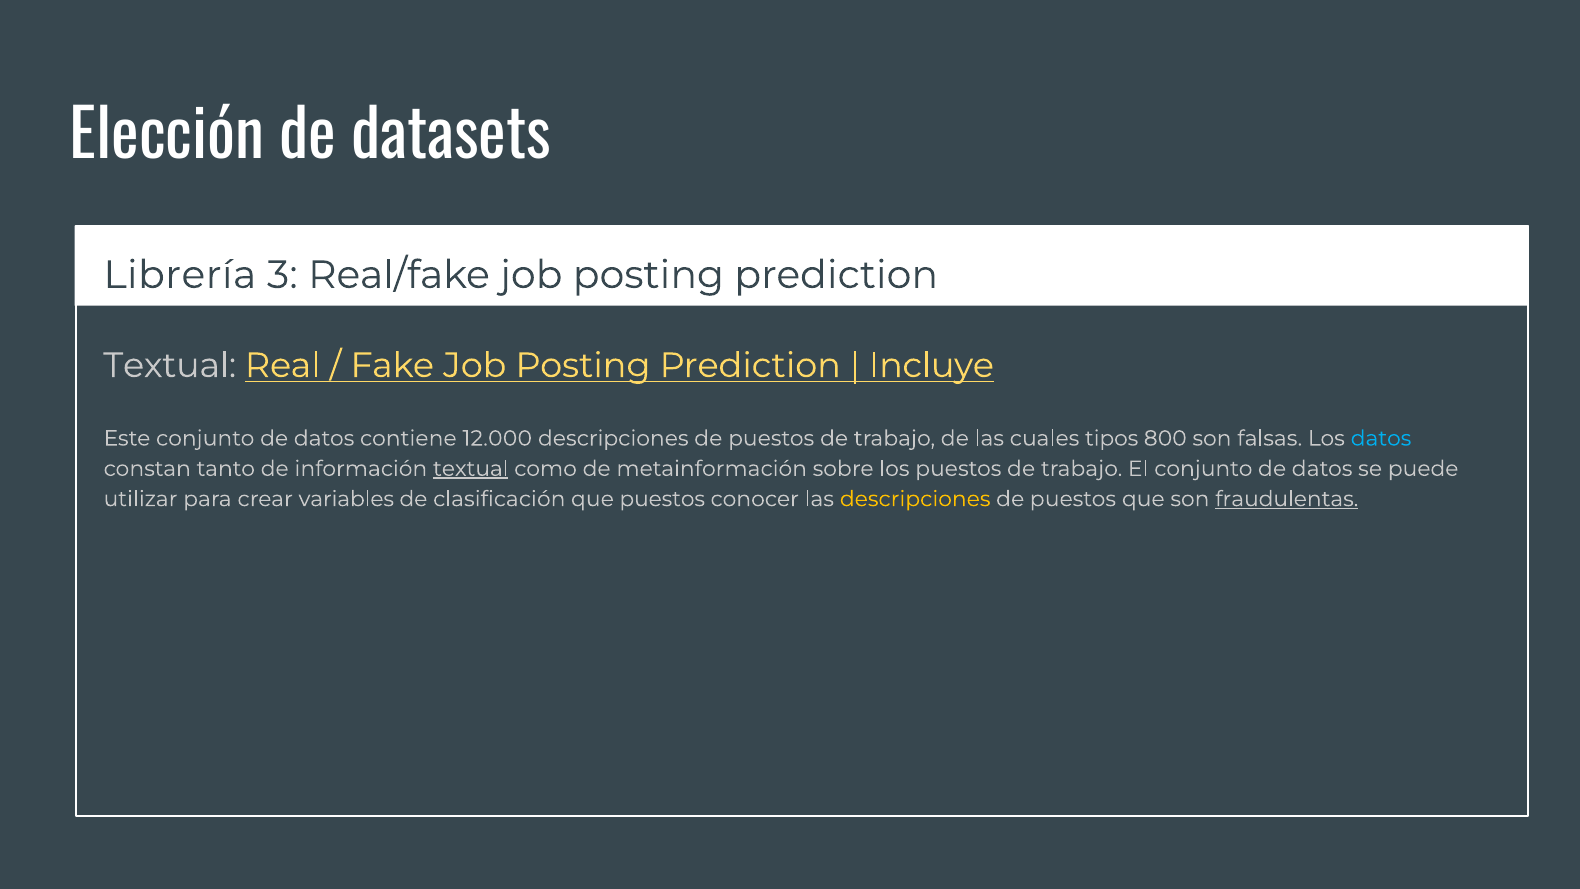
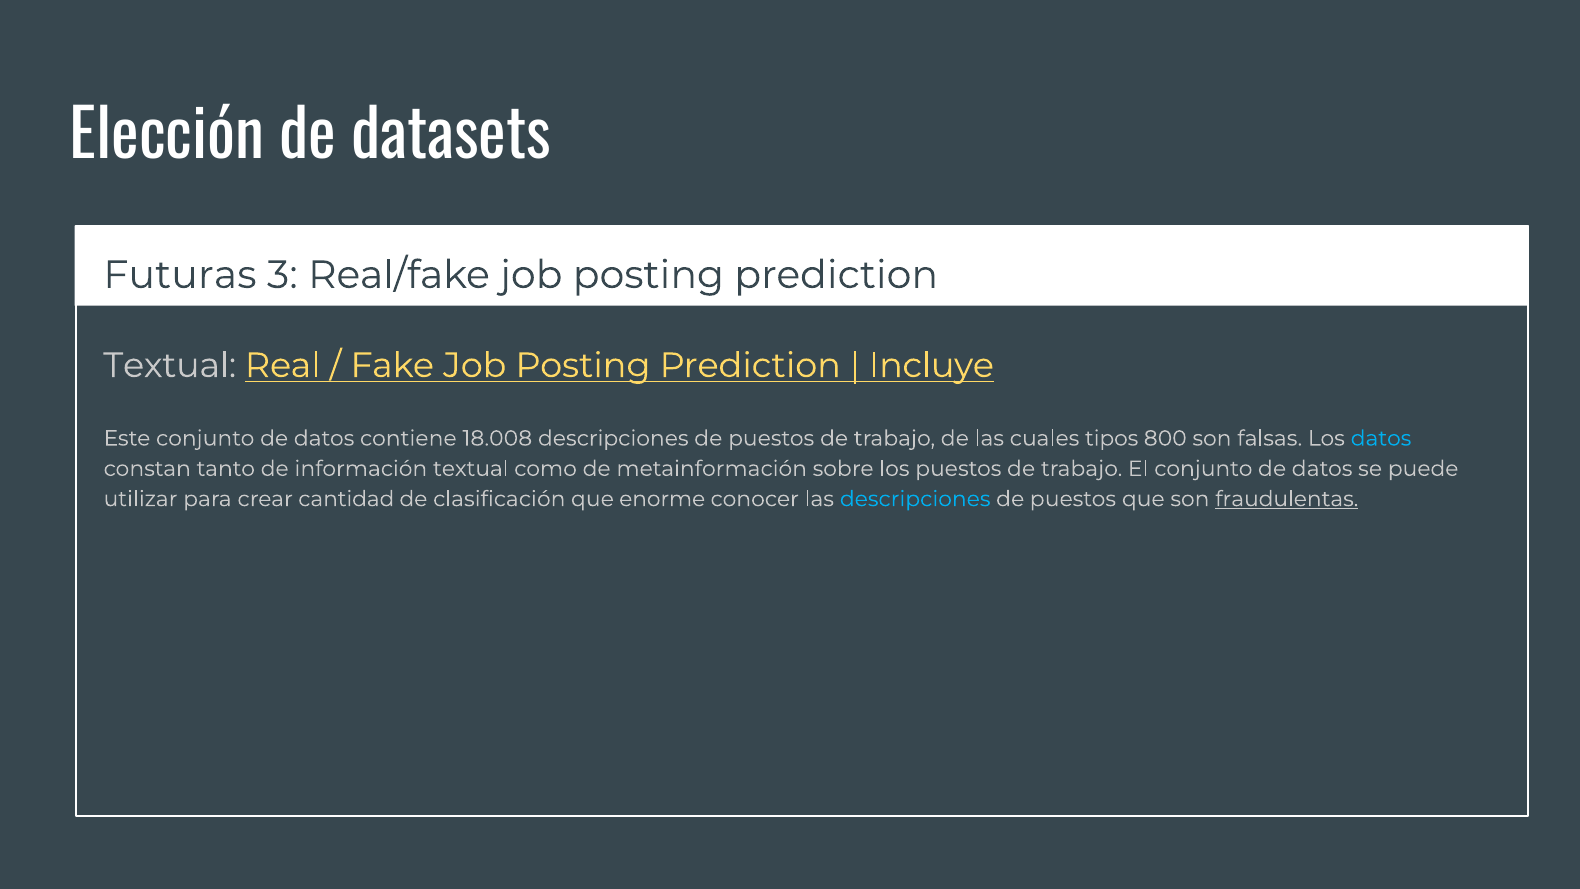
Librería: Librería -> Futuras
12.000: 12.000 -> 18.008
textual at (471, 469) underline: present -> none
variables: variables -> cantidad
que puestos: puestos -> enorme
descripciones at (915, 499) colour: yellow -> light blue
